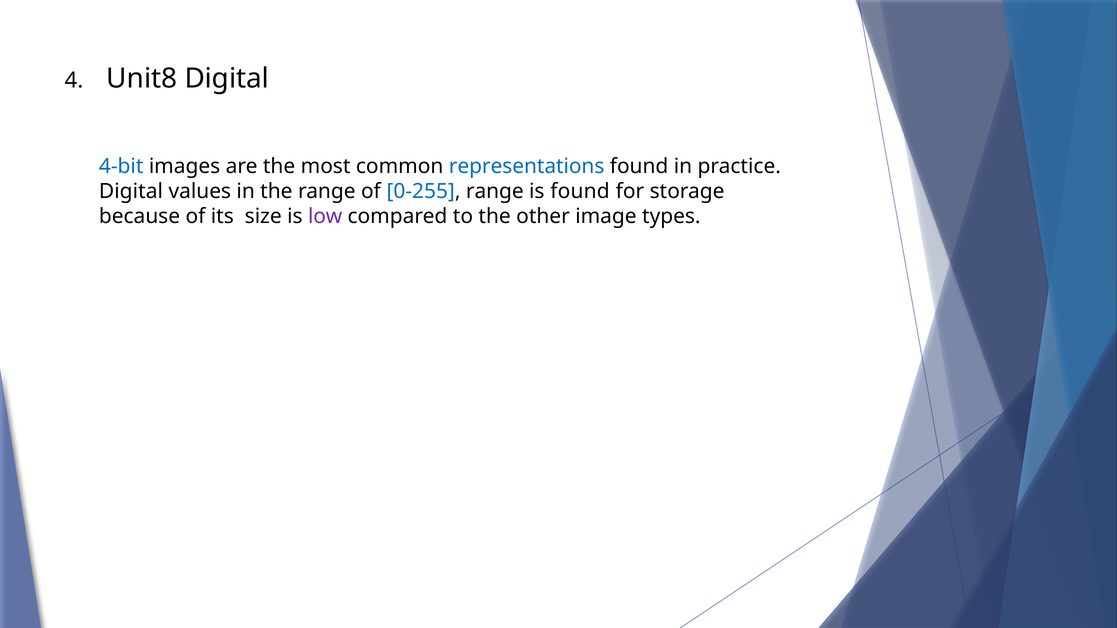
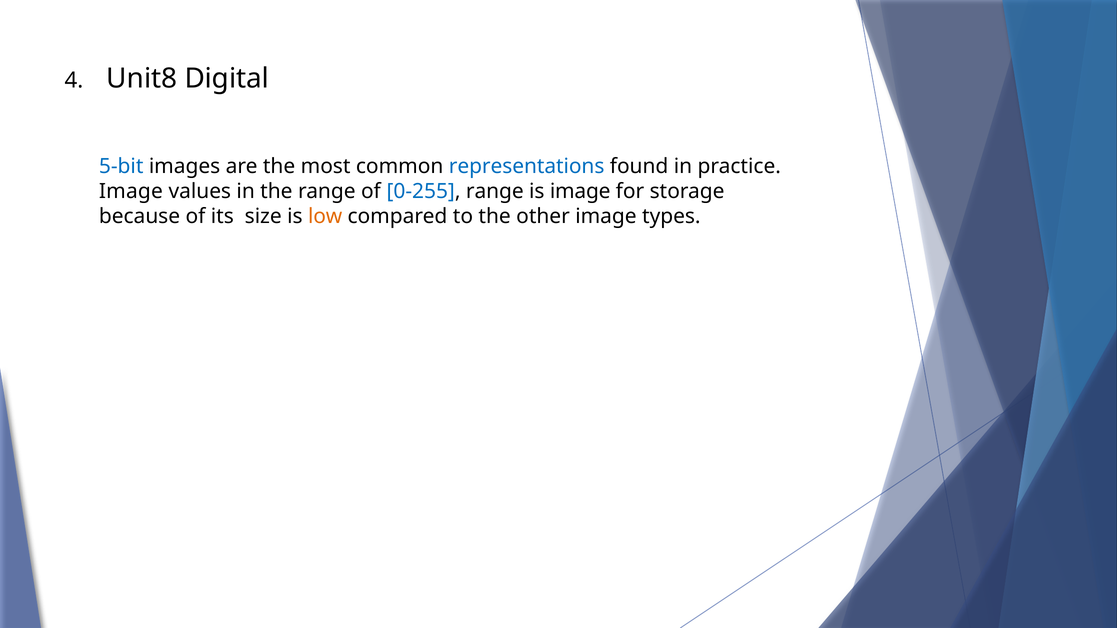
4-bit: 4-bit -> 5-bit
Digital at (131, 192): Digital -> Image
is found: found -> image
low colour: purple -> orange
